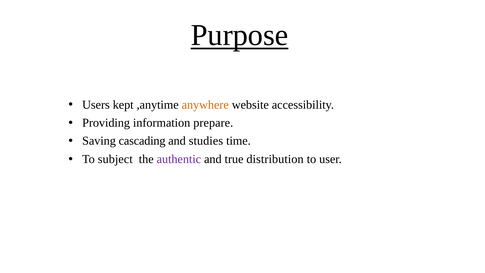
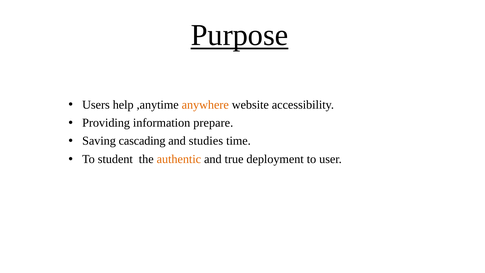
kept: kept -> help
subject: subject -> student
authentic colour: purple -> orange
distribution: distribution -> deployment
